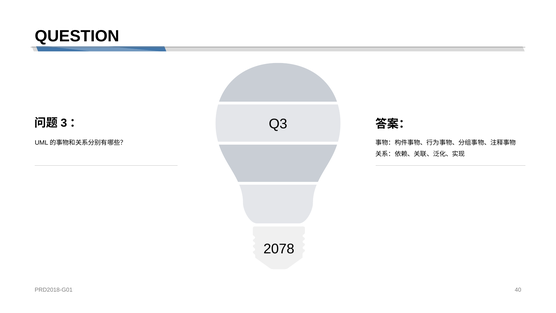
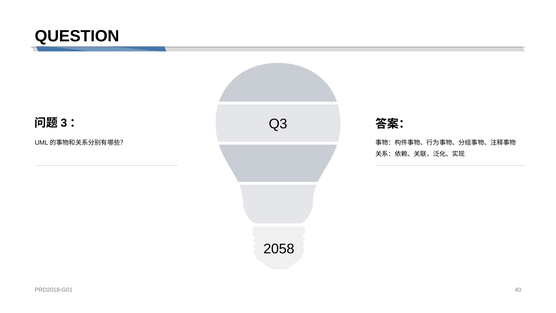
2078: 2078 -> 2058
